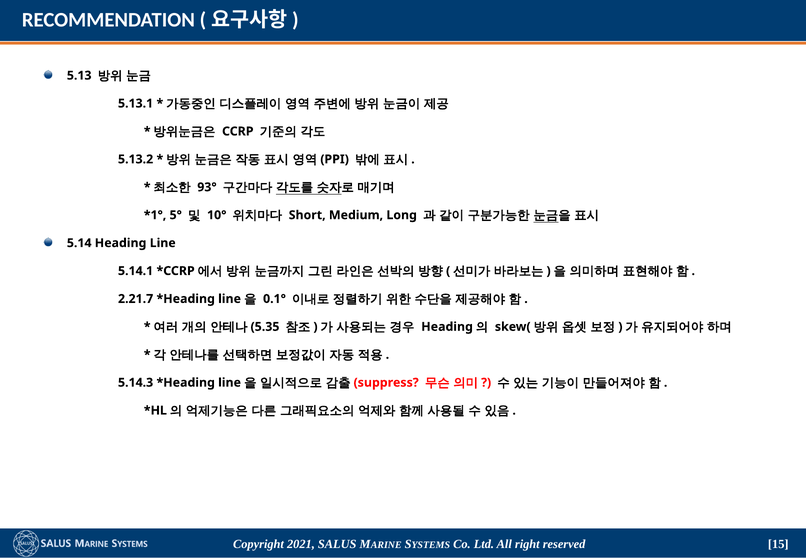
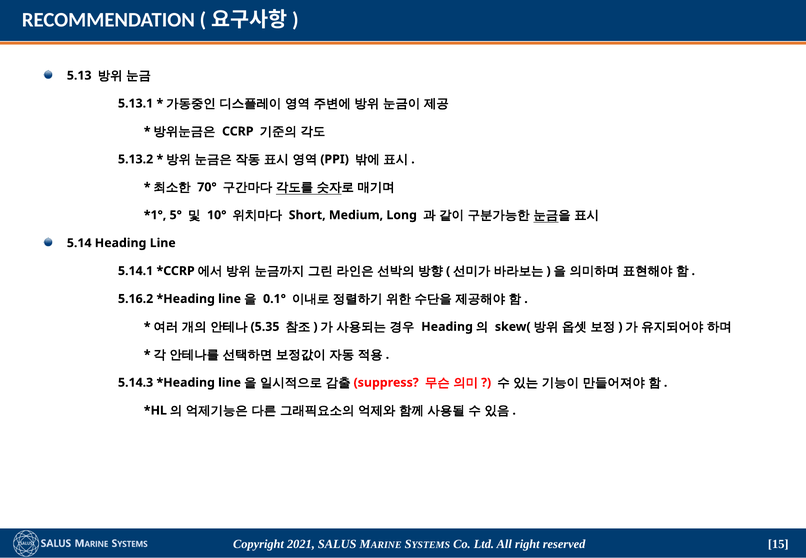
93°: 93° -> 70°
2.21.7: 2.21.7 -> 5.16.2
